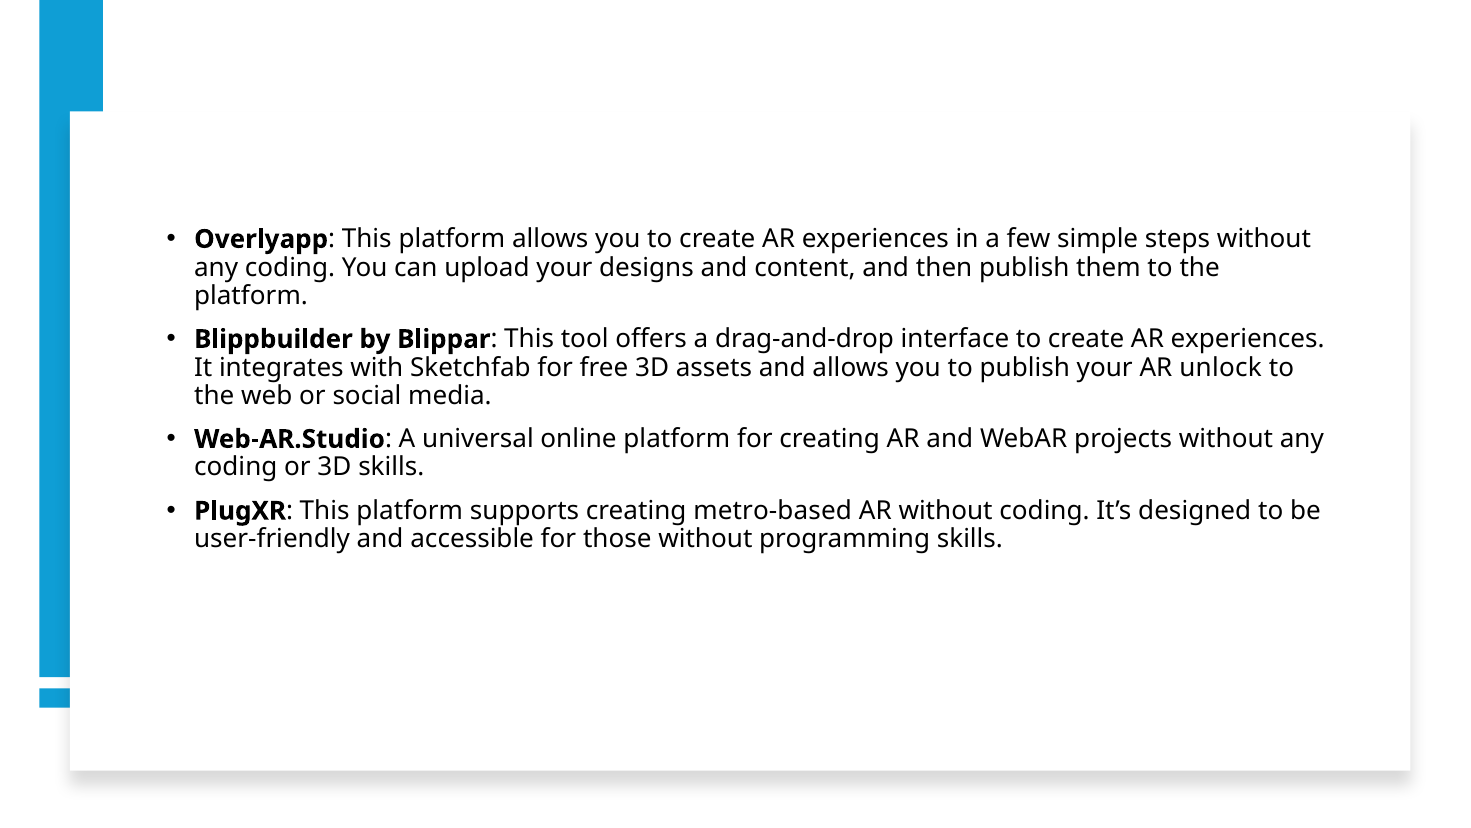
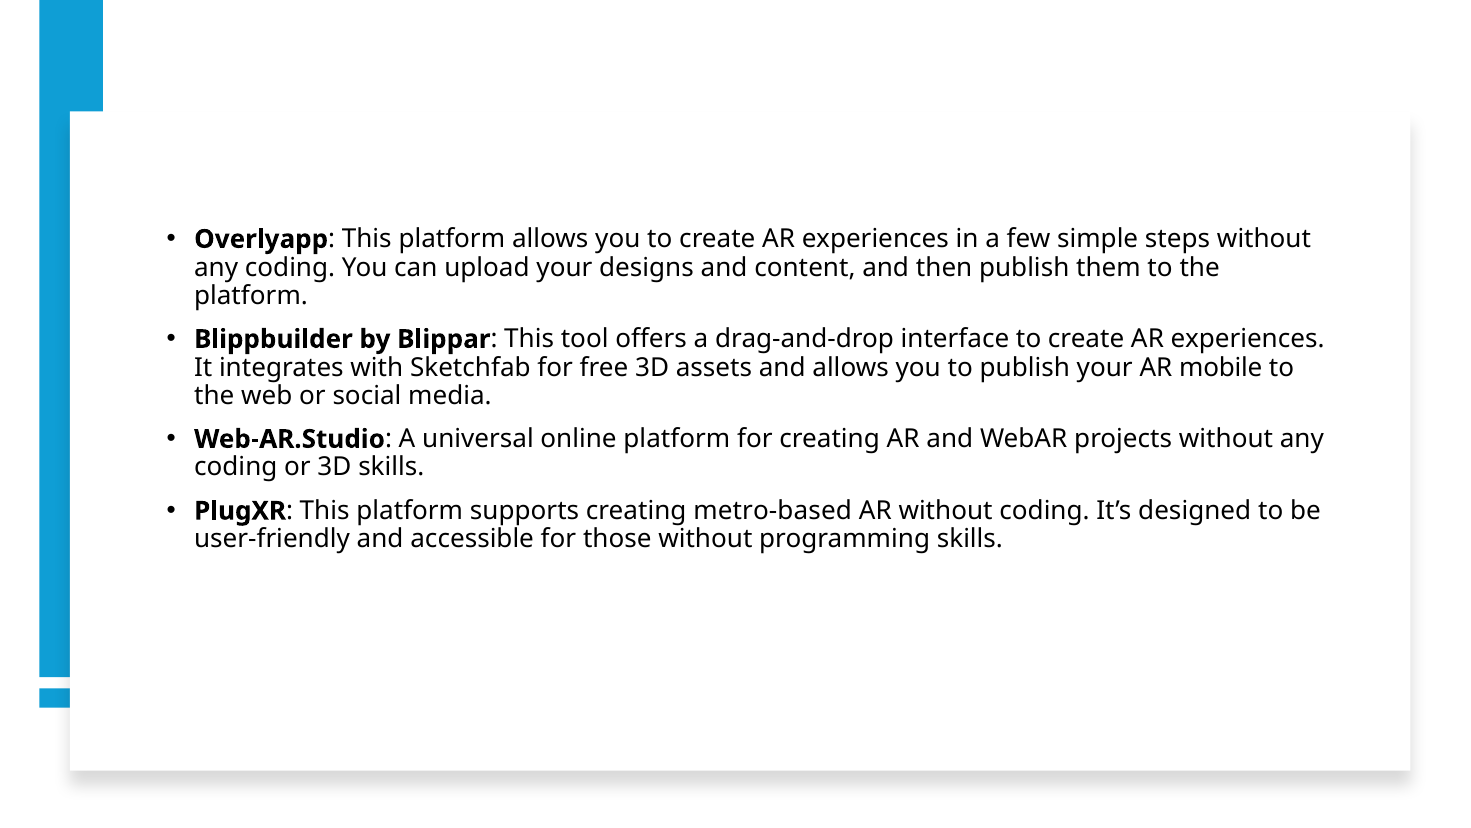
unlock: unlock -> mobile
